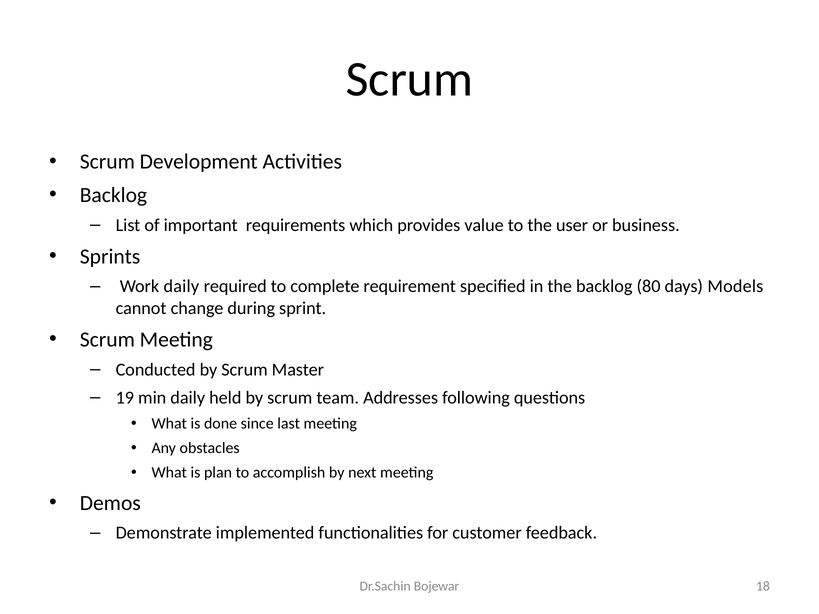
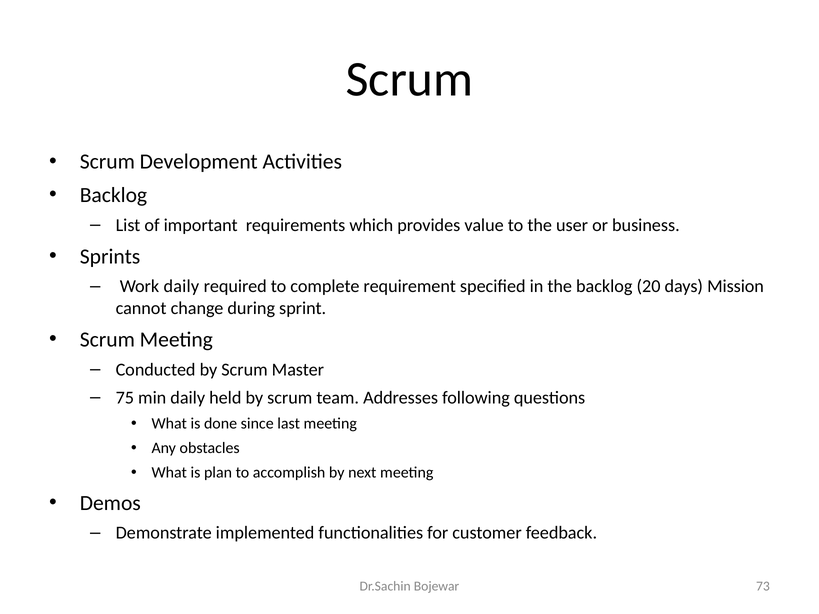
80: 80 -> 20
Models: Models -> Mission
19: 19 -> 75
18: 18 -> 73
